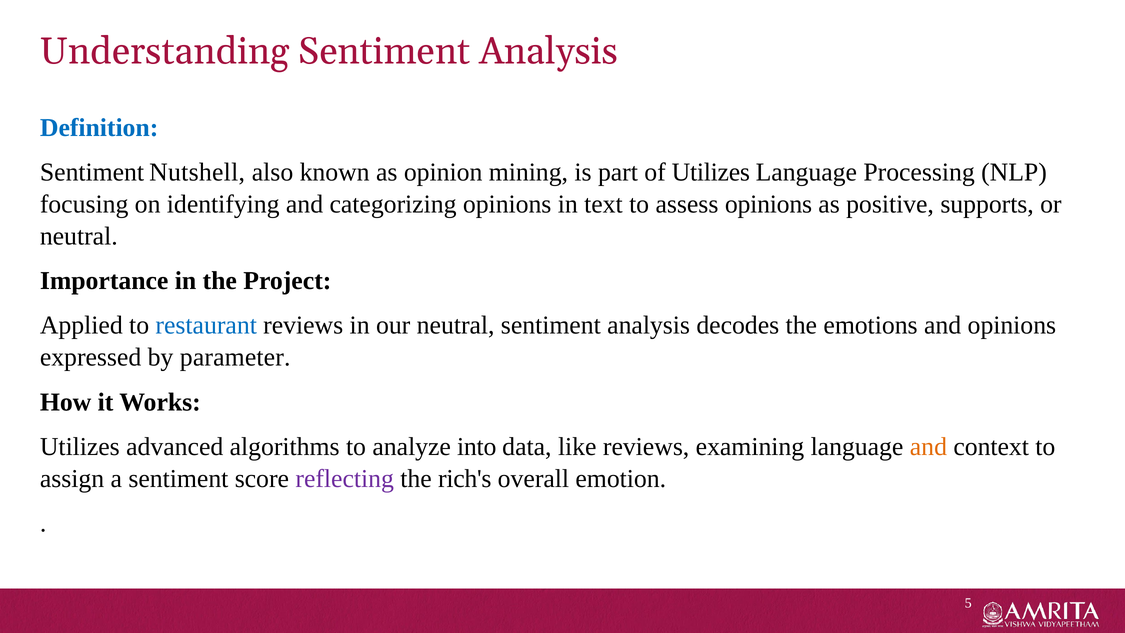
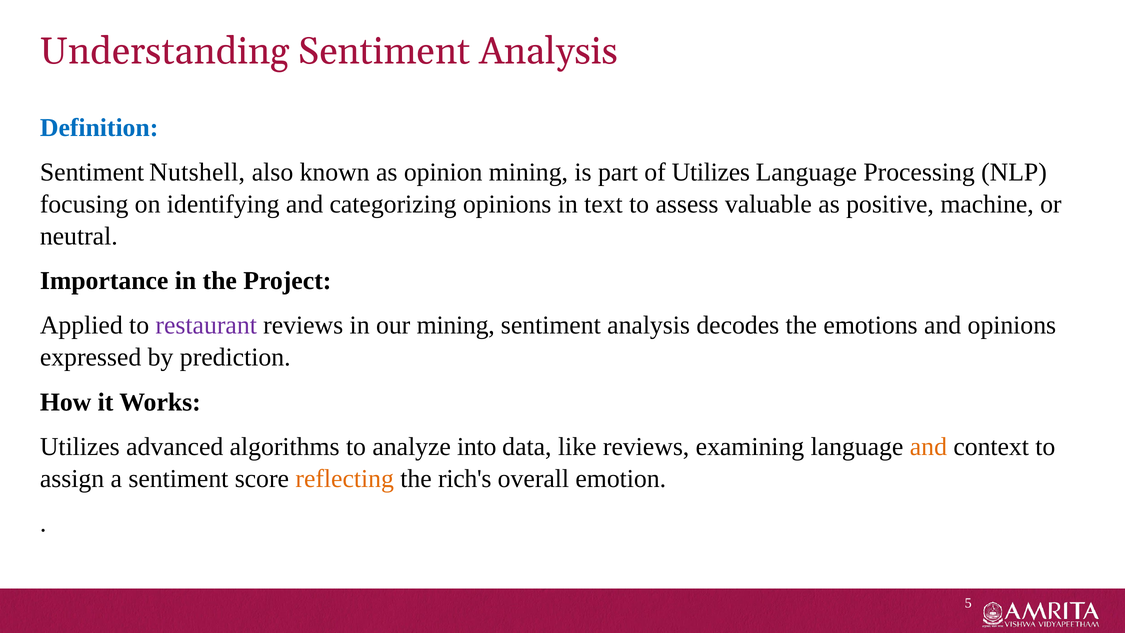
assess opinions: opinions -> valuable
supports: supports -> machine
restaurant colour: blue -> purple
our neutral: neutral -> mining
parameter: parameter -> prediction
reflecting colour: purple -> orange
